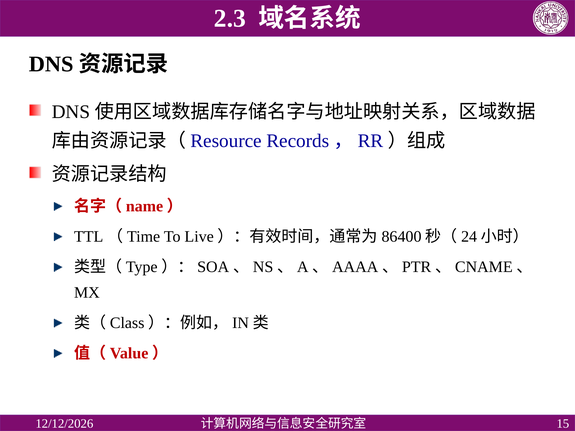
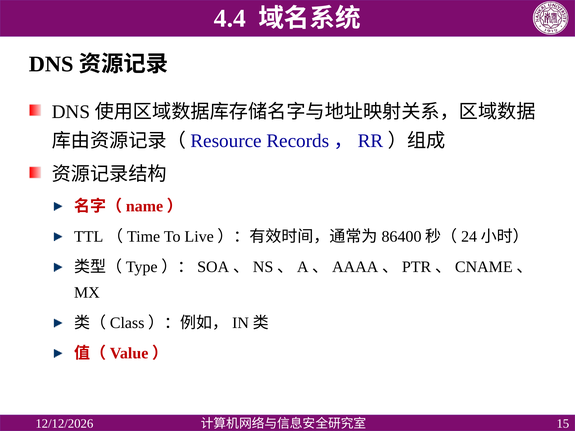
2.3: 2.3 -> 4.4
